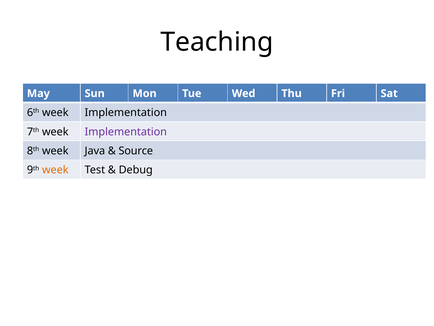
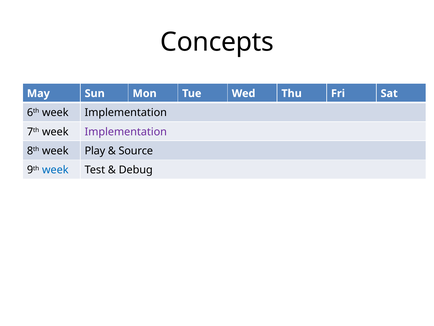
Teaching: Teaching -> Concepts
Java: Java -> Play
week at (55, 170) colour: orange -> blue
